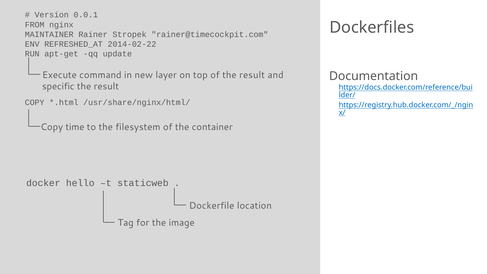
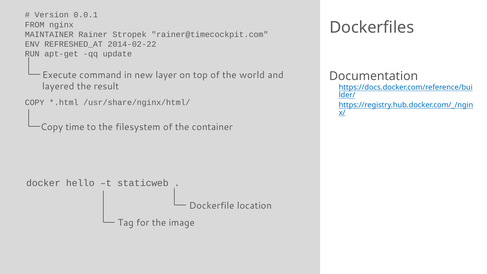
of the result: result -> world
specific: specific -> layered
